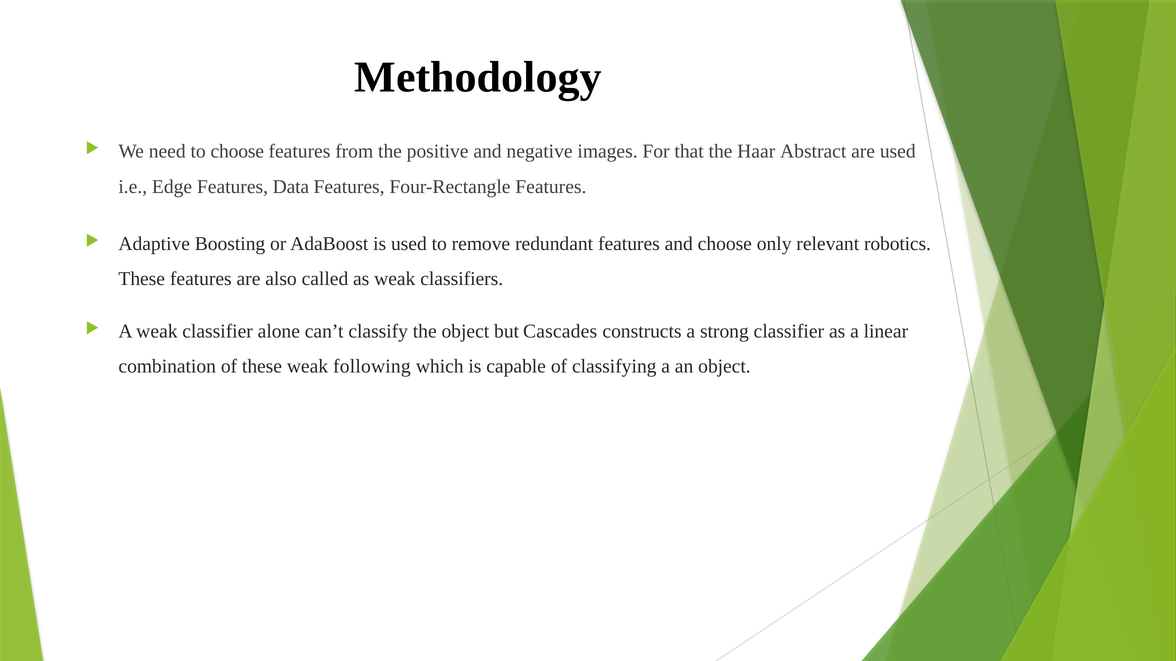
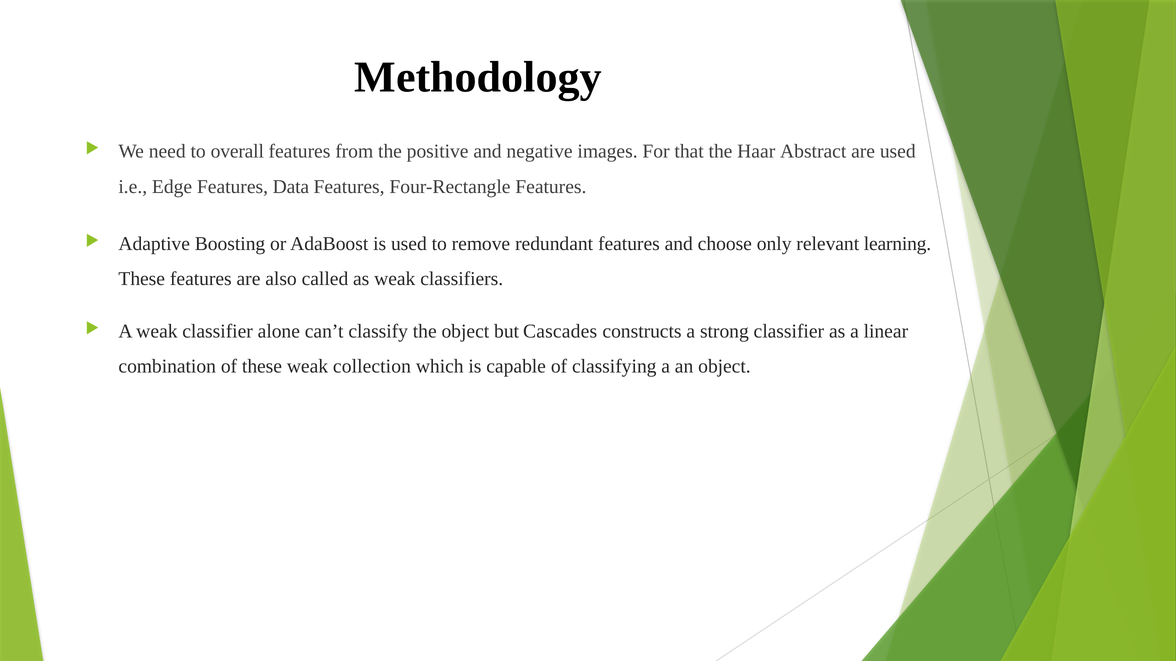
to choose: choose -> overall
robotics: robotics -> learning
following: following -> collection
